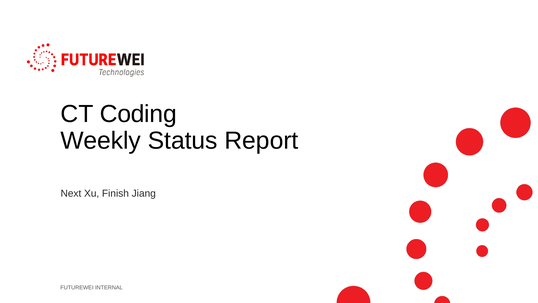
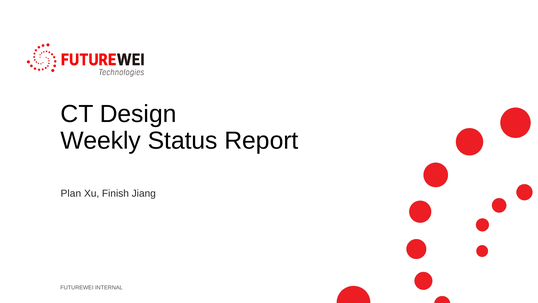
Coding: Coding -> Design
Next: Next -> Plan
